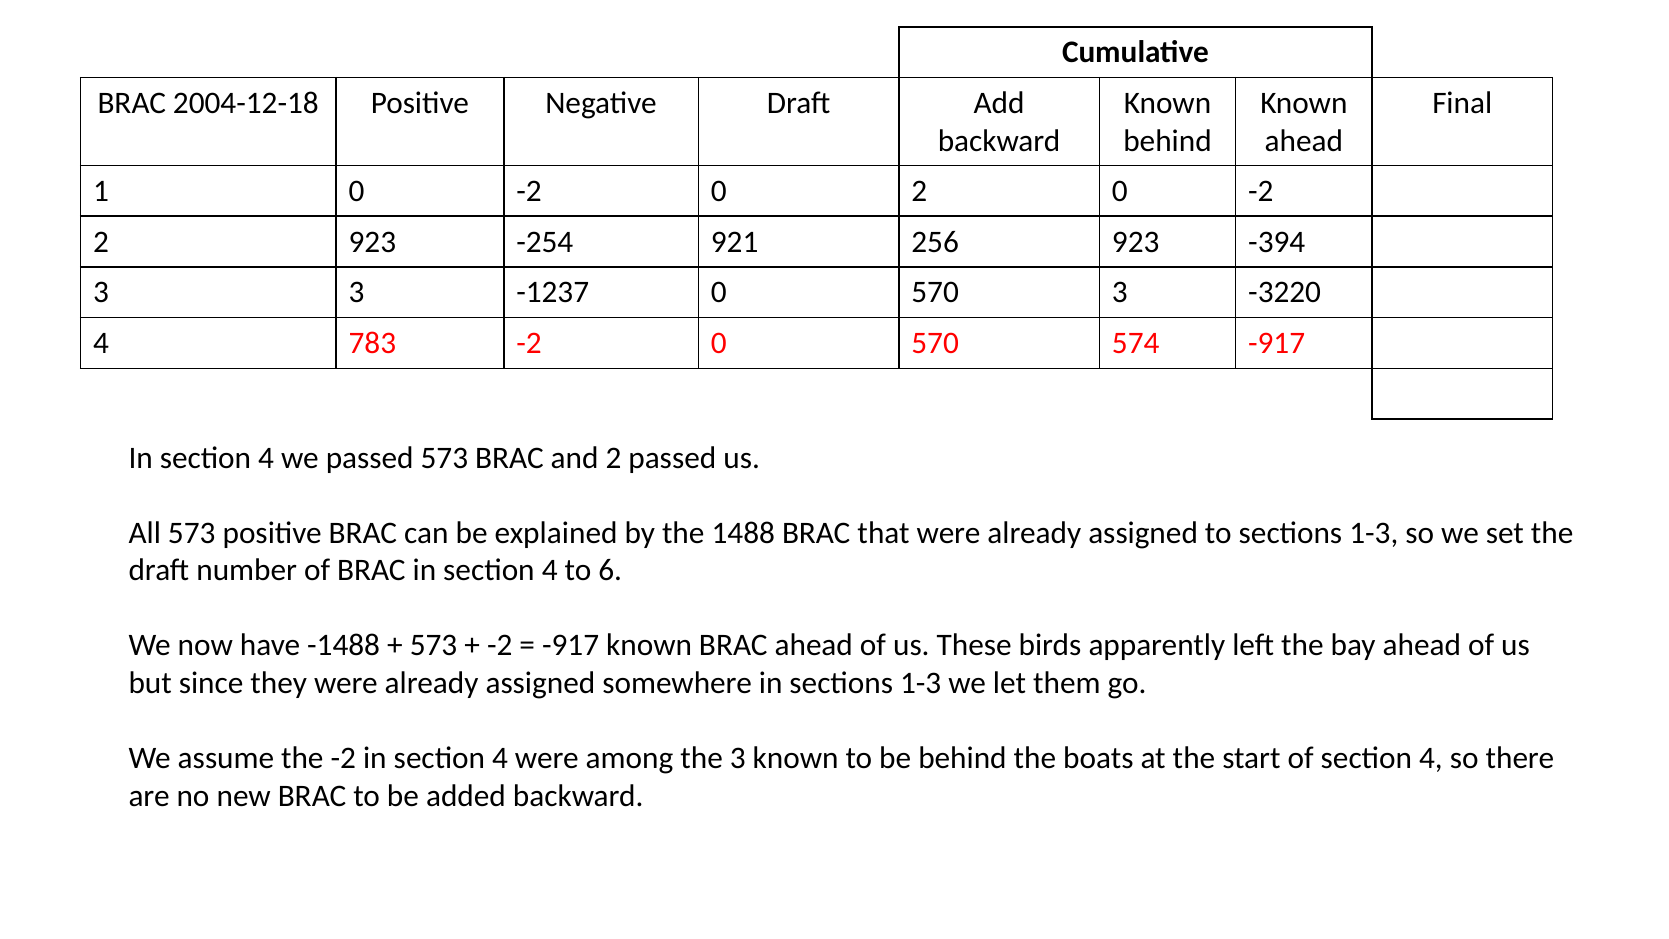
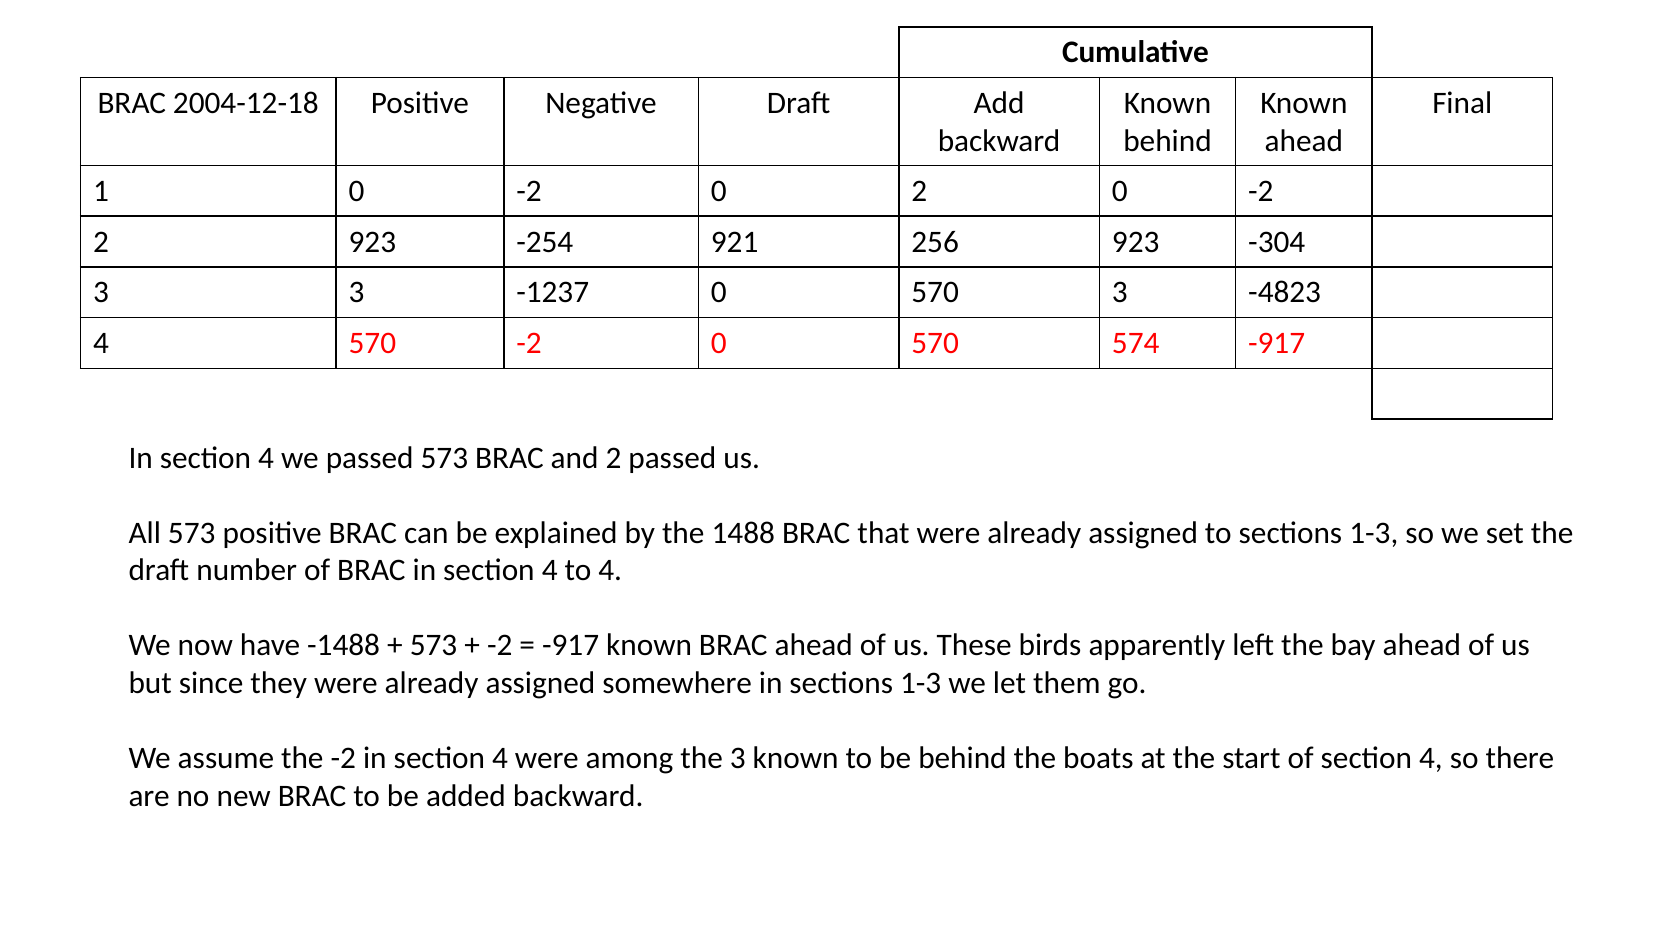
-394: -394 -> -304
-3220: -3220 -> -4823
4 783: 783 -> 570
to 6: 6 -> 4
